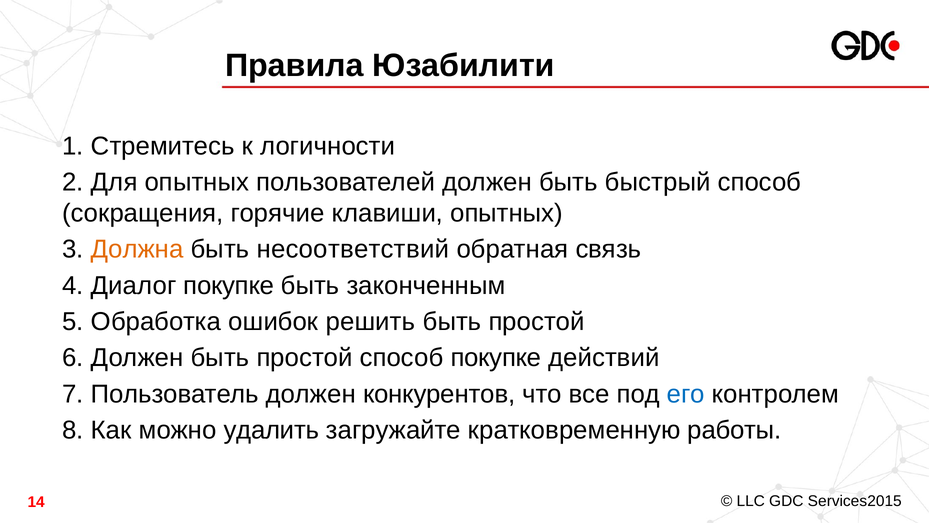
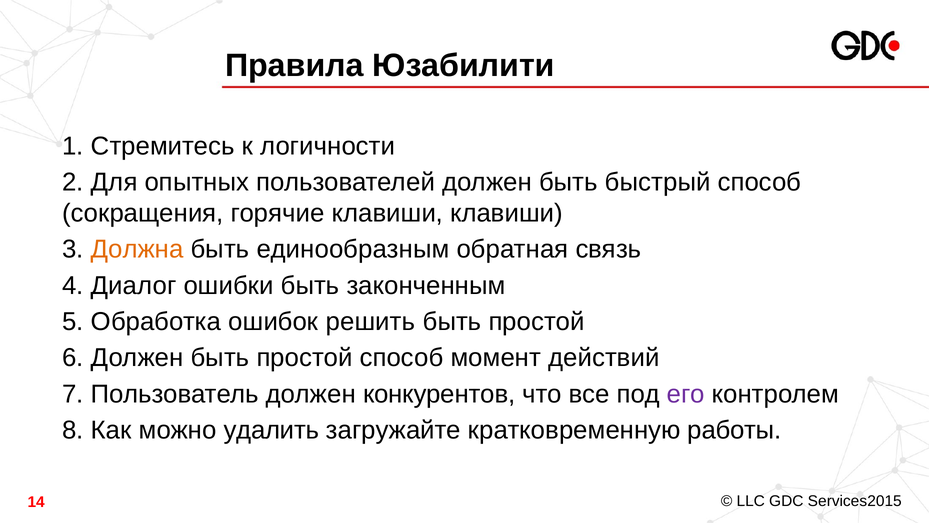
клавиши опытных: опытных -> клавиши
несоответствий: несоответствий -> единообразным
Диалог покупке: покупке -> ошибки
способ покупке: покупке -> момент
его colour: blue -> purple
